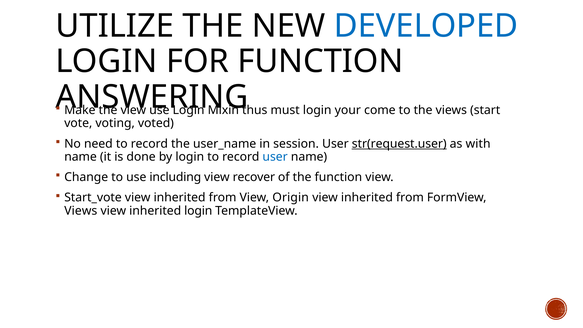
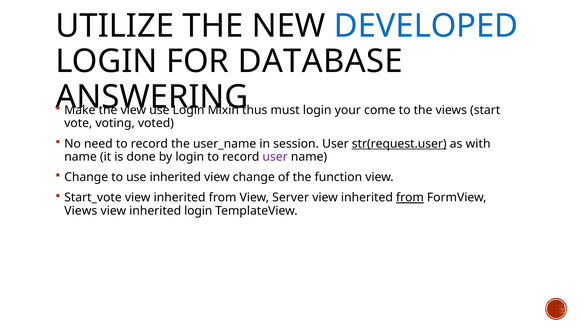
FOR FUNCTION: FUNCTION -> DATABASE
user at (275, 157) colour: blue -> purple
use including: including -> inherited
view recover: recover -> change
Origin: Origin -> Server
from at (410, 198) underline: none -> present
